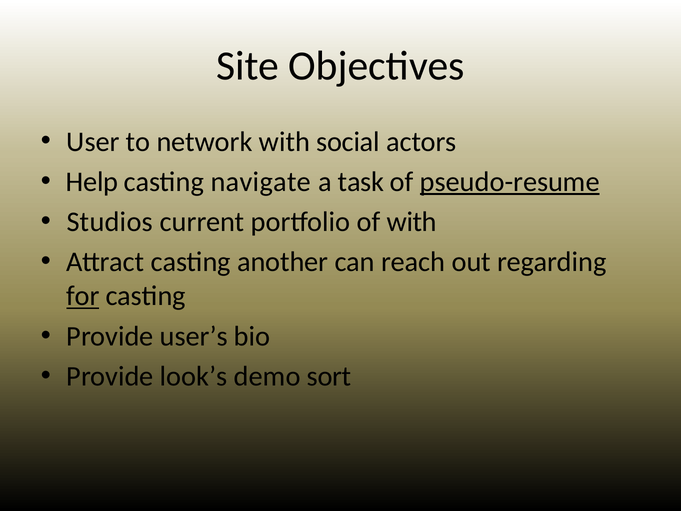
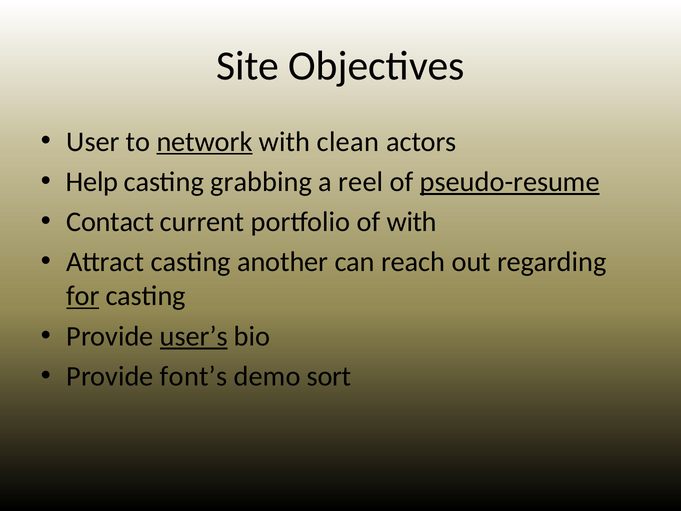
network underline: none -> present
social: social -> clean
navigate: navigate -> grabbing
task: task -> reel
Studios: Studios -> Contact
user’s underline: none -> present
look’s: look’s -> font’s
